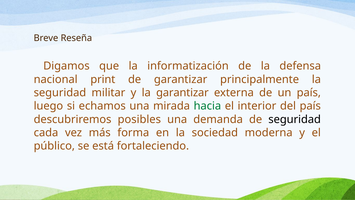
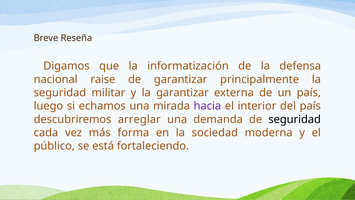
print: print -> raise
hacia colour: green -> purple
posibles: posibles -> arreglar
